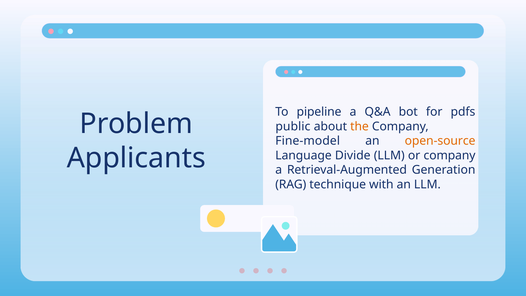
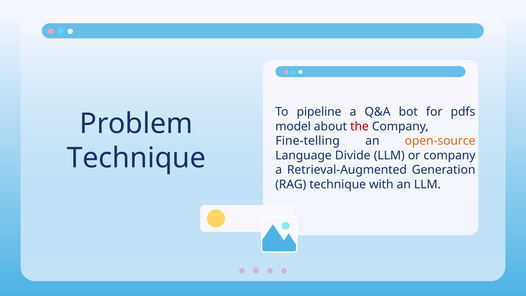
public: public -> model
the colour: orange -> red
Fine-model: Fine-model -> Fine-telling
Applicants at (136, 158): Applicants -> Technique
